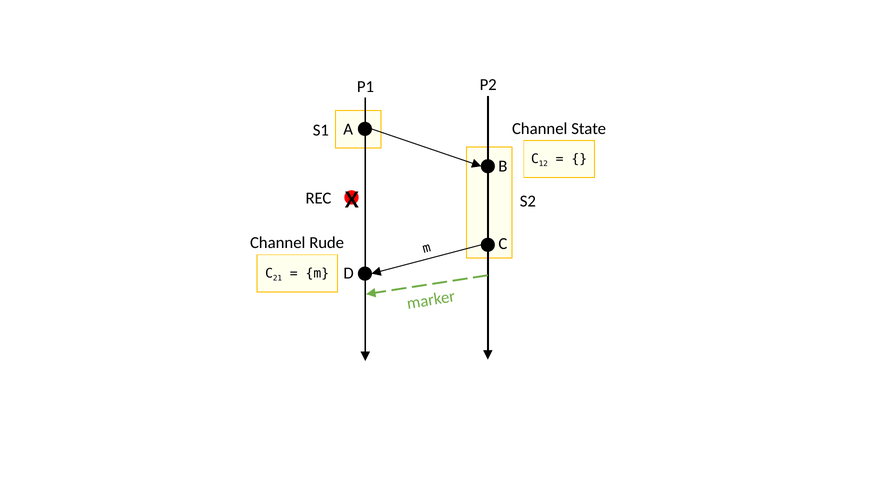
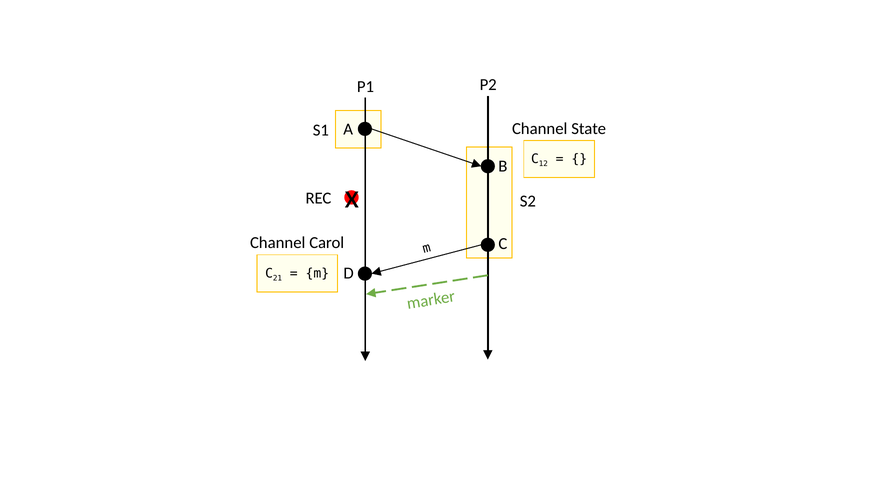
Rude: Rude -> Carol
